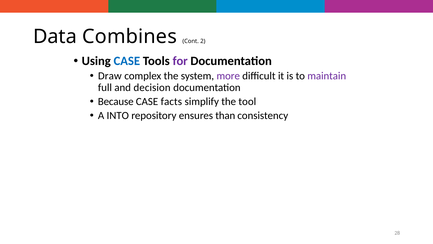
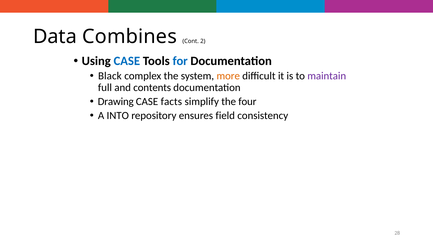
for colour: purple -> blue
Draw: Draw -> Black
more colour: purple -> orange
decision: decision -> contents
Because: Because -> Drawing
tool: tool -> four
than: than -> field
